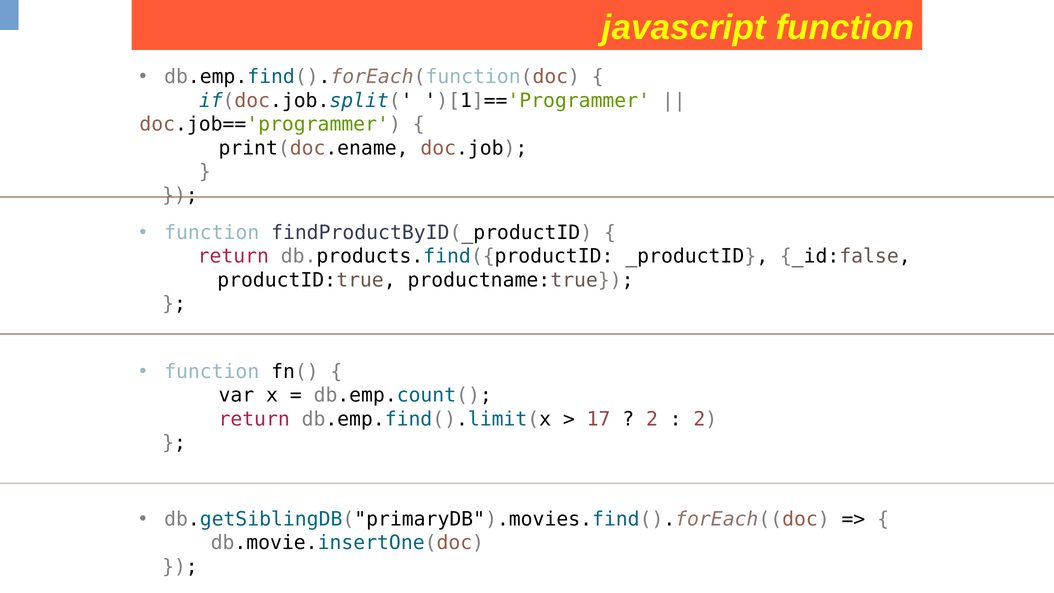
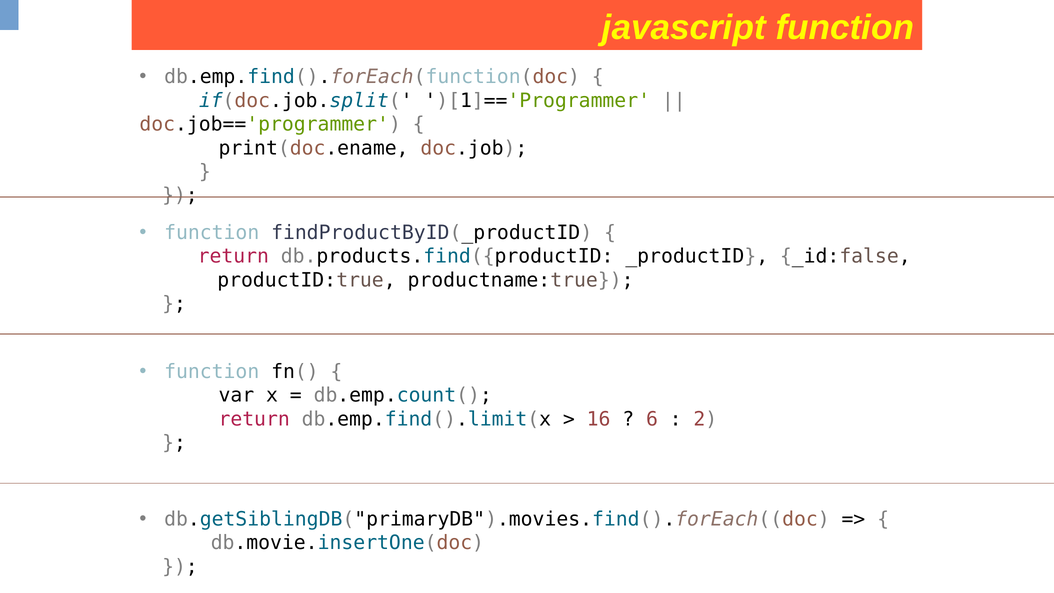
17: 17 -> 16
2 at (652, 419): 2 -> 6
